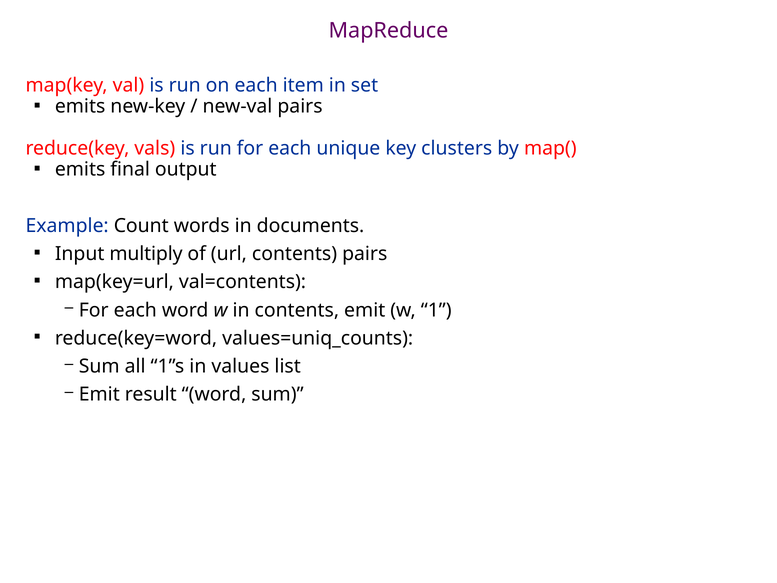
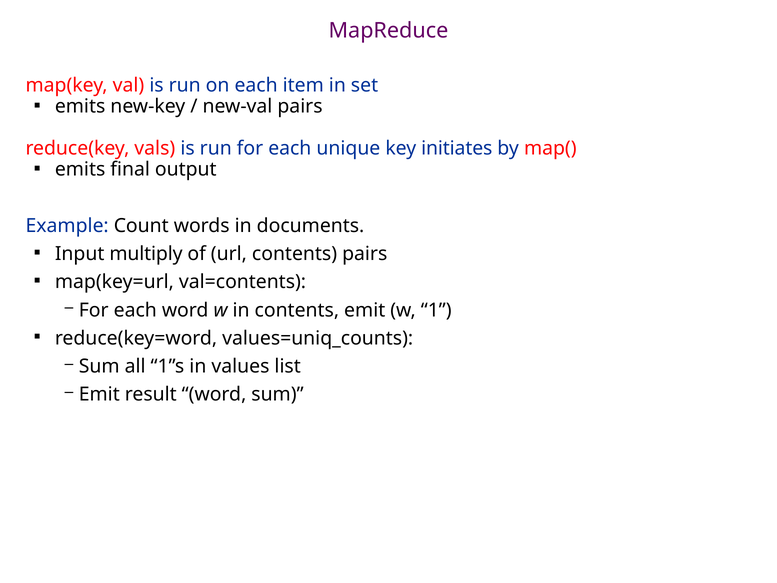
clusters: clusters -> initiates
